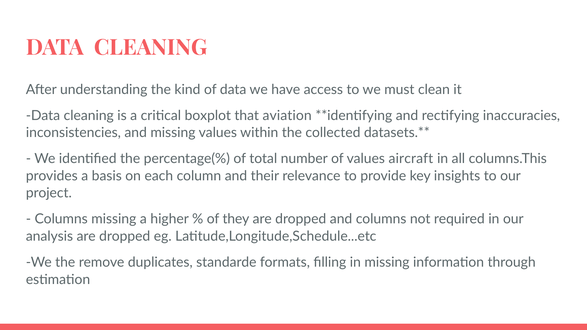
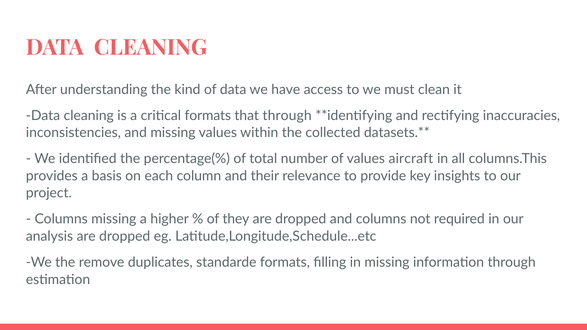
critical boxplot: boxplot -> formats
that aviation: aviation -> through
